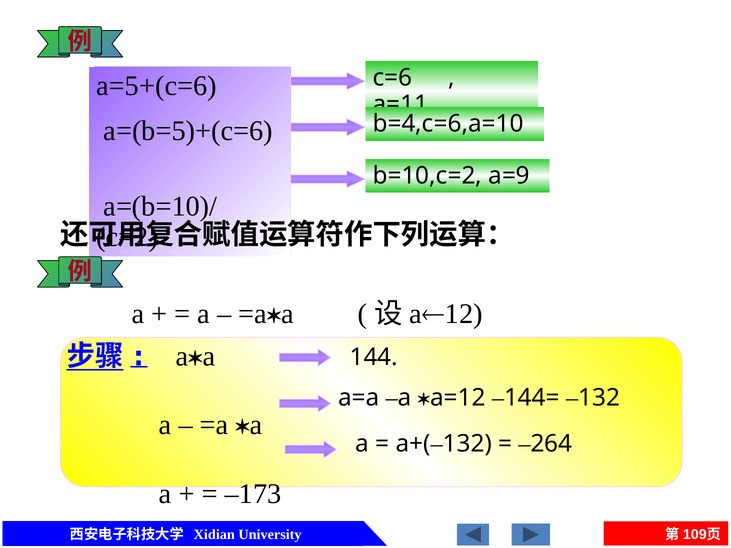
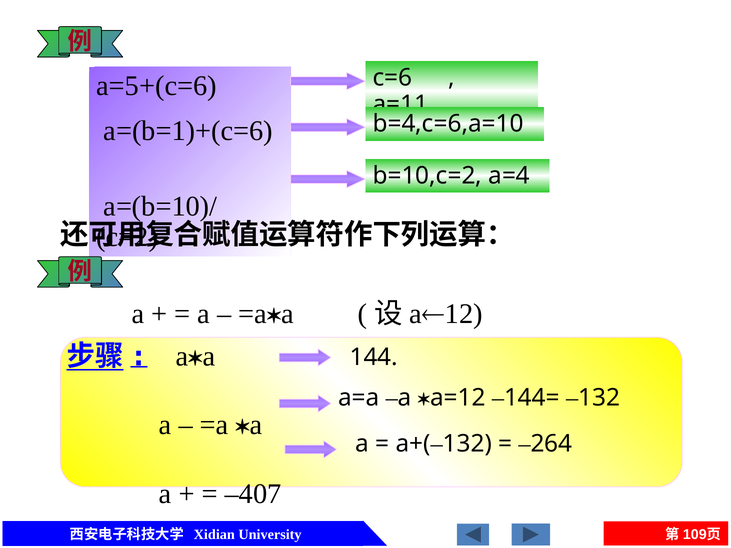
a=(b=5)+(c=6: a=(b=5)+(c=6 -> a=(b=1)+(c=6
a=9: a=9 -> a=4
–173: –173 -> –407
